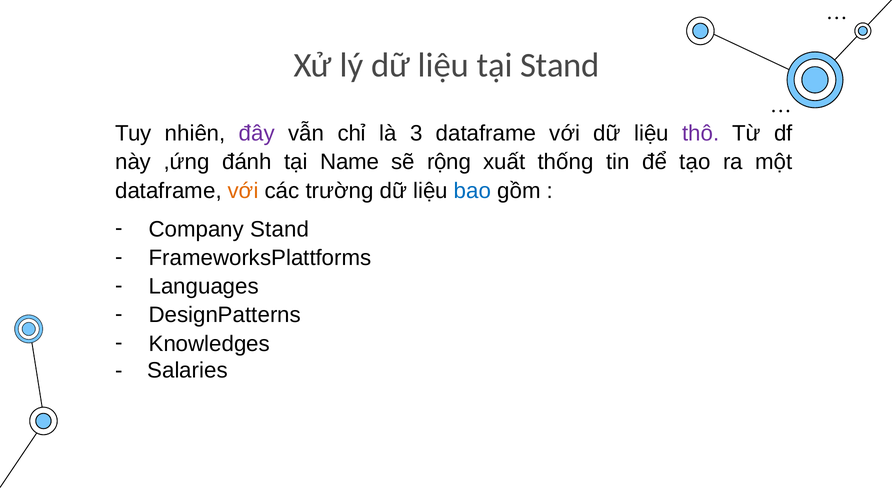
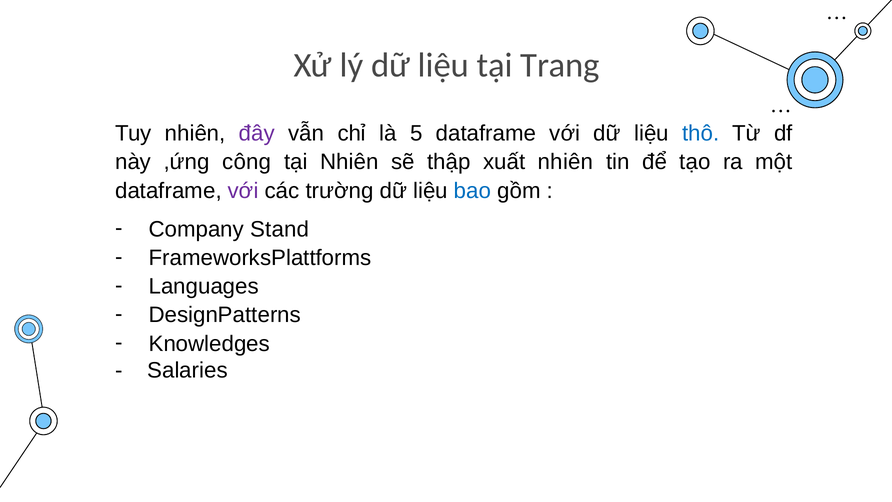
tại Stand: Stand -> Trang
3: 3 -> 5
thô colour: purple -> blue
đánh: đánh -> công
tại Name: Name -> Nhiên
rộng: rộng -> thập
xuất thống: thống -> nhiên
với at (243, 191) colour: orange -> purple
